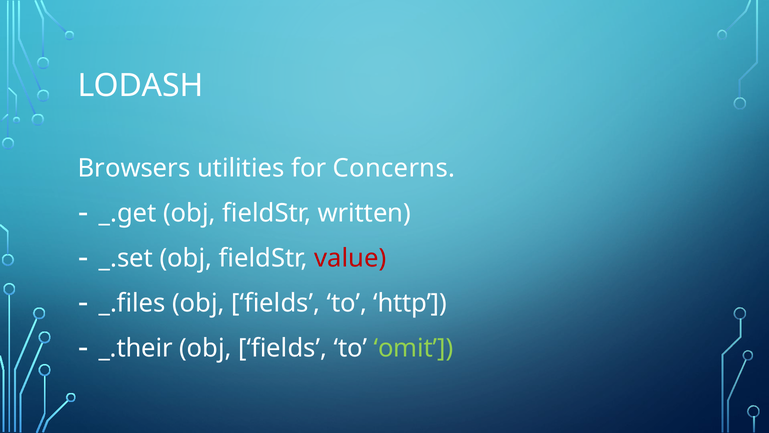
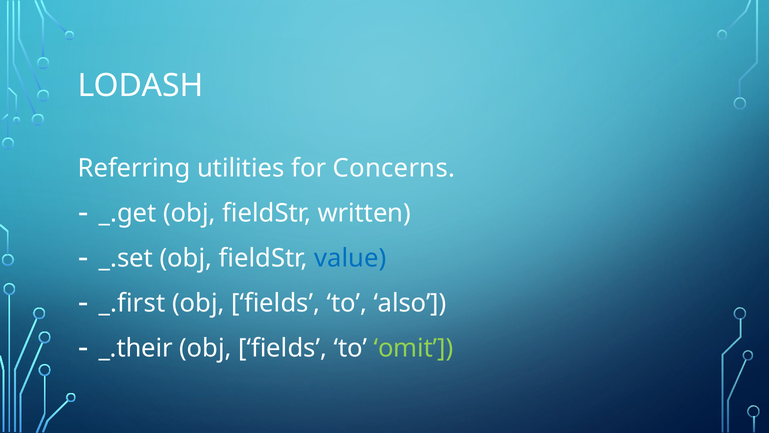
Browsers: Browsers -> Referring
value colour: red -> blue
_.files: _.files -> _.first
http: http -> also
